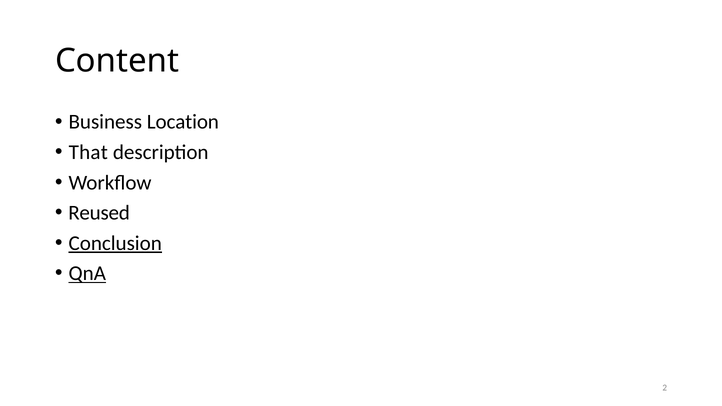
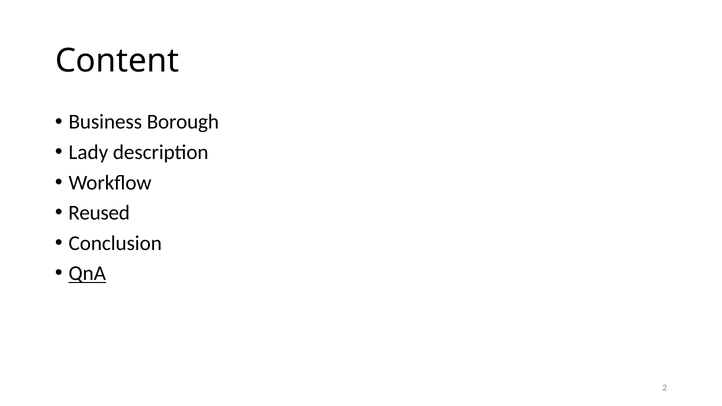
Location: Location -> Borough
That: That -> Lady
Conclusion underline: present -> none
